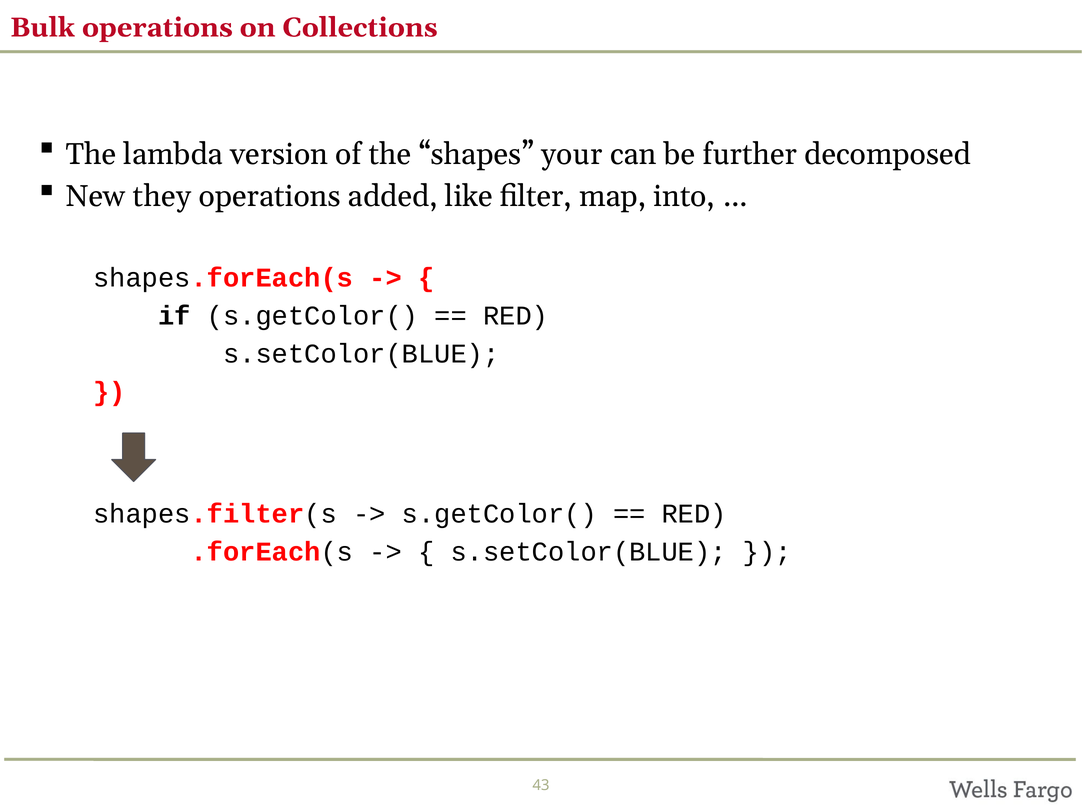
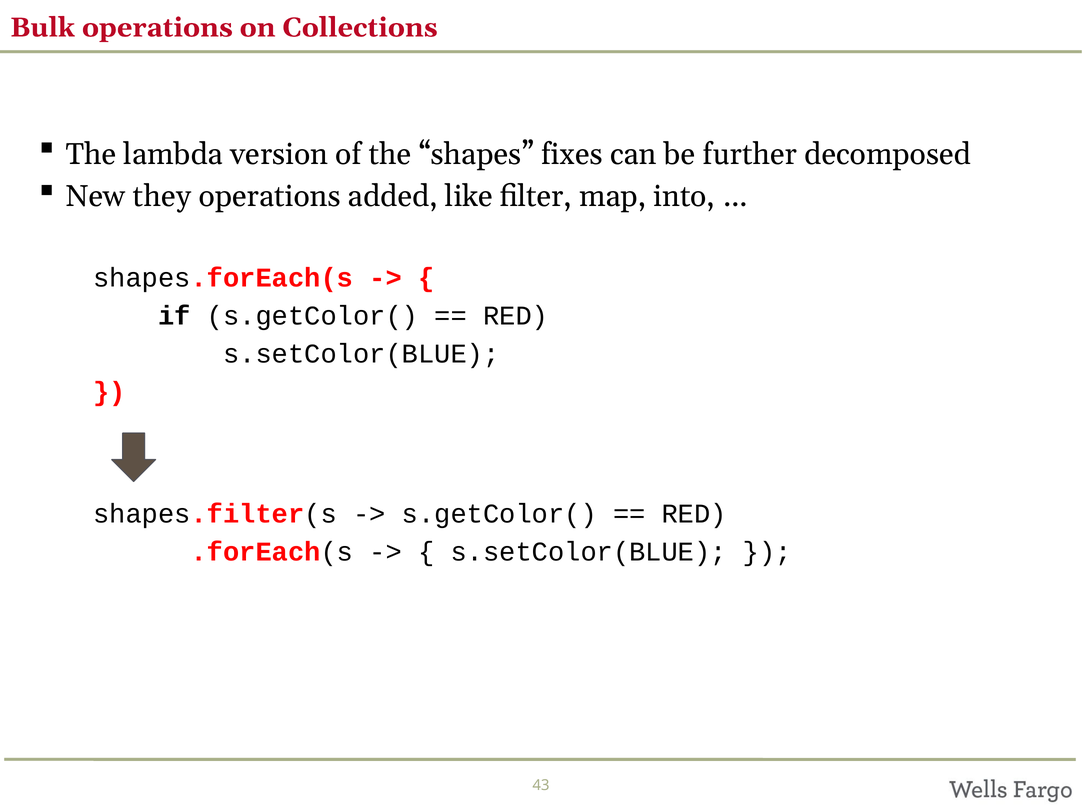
your: your -> fixes
